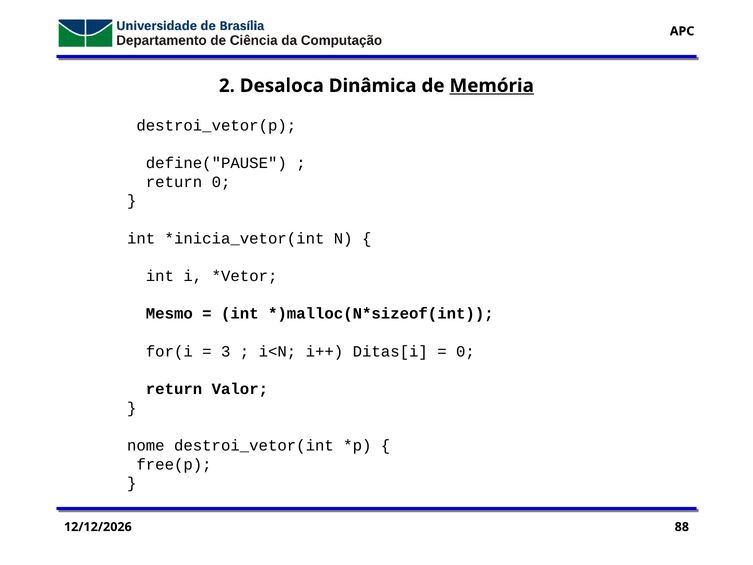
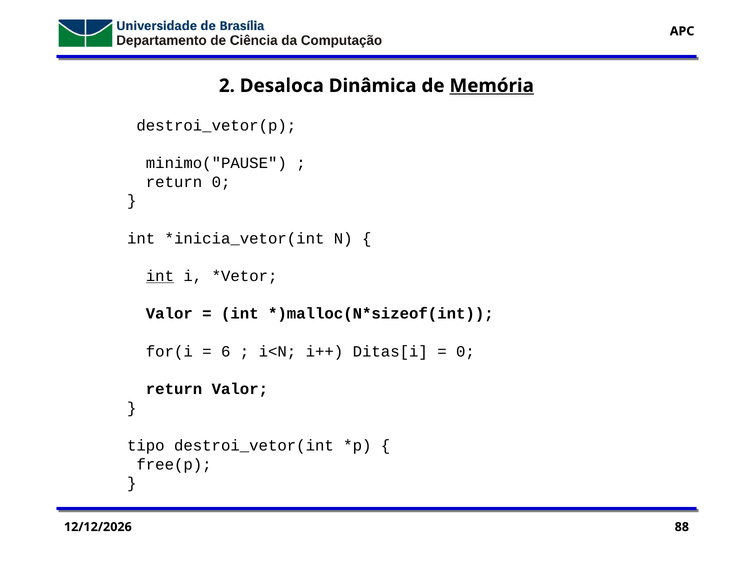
define("PAUSE: define("PAUSE -> minimo("PAUSE
int at (160, 276) underline: none -> present
Mesmo at (169, 314): Mesmo -> Valor
3: 3 -> 6
nome: nome -> tipo
